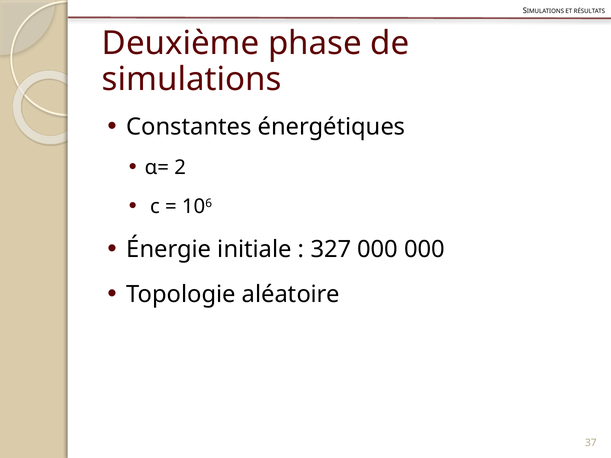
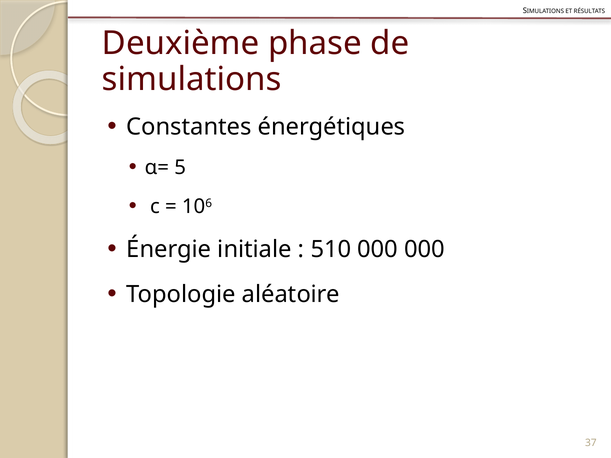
2: 2 -> 5
327: 327 -> 510
